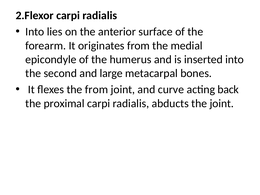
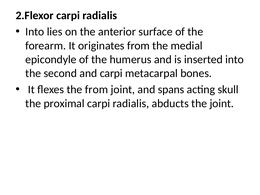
and large: large -> carpi
curve: curve -> spans
back: back -> skull
